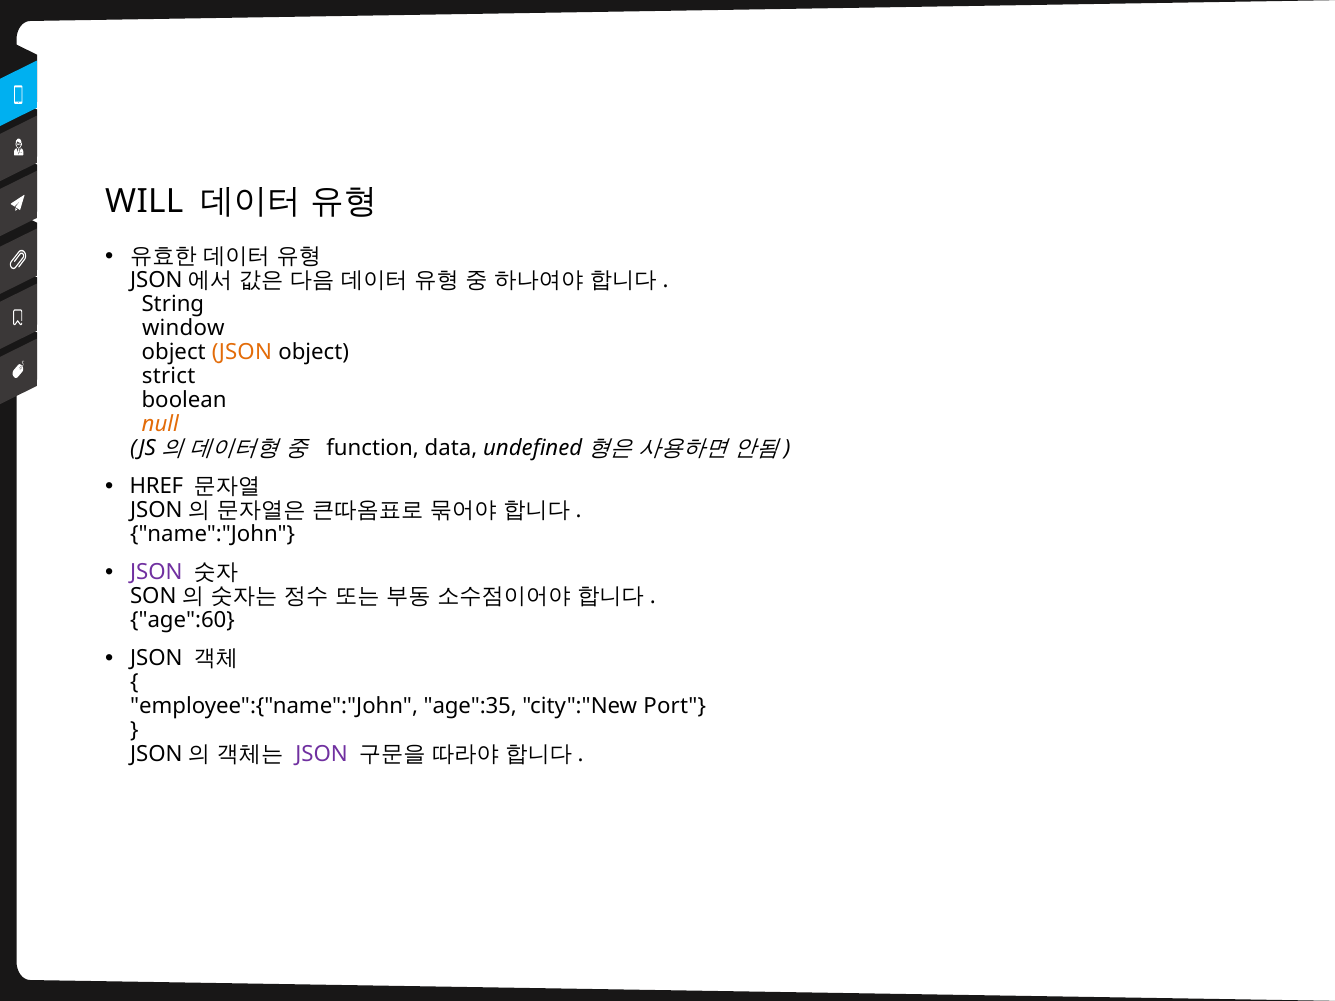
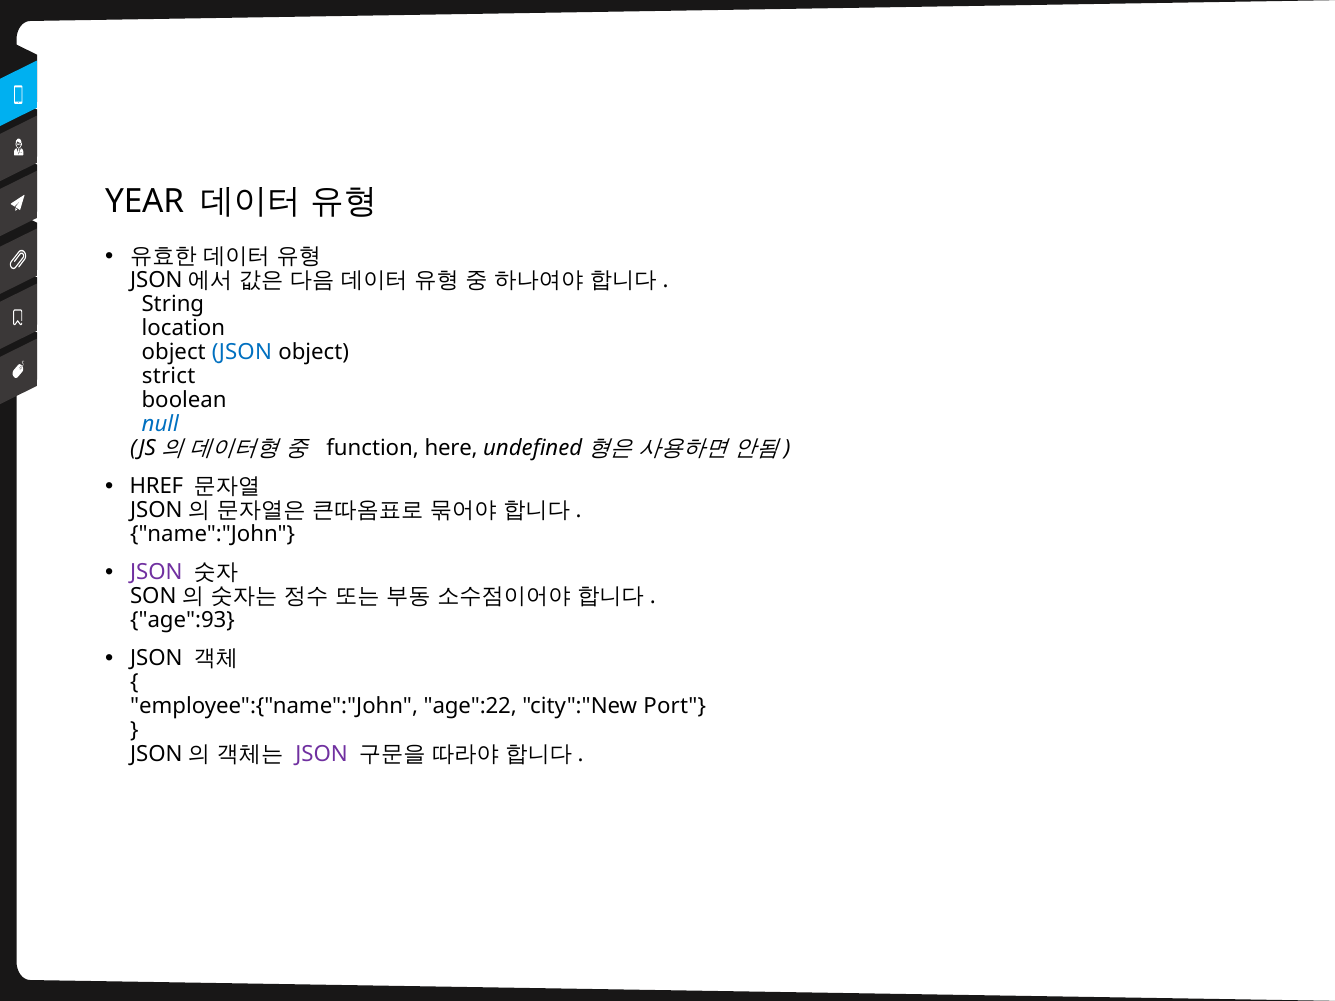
WILL: WILL -> YEAR
window: window -> location
JSON at (242, 352) colour: orange -> blue
null colour: orange -> blue
data: data -> here
age":60: age":60 -> age":93
age":35: age":35 -> age":22
